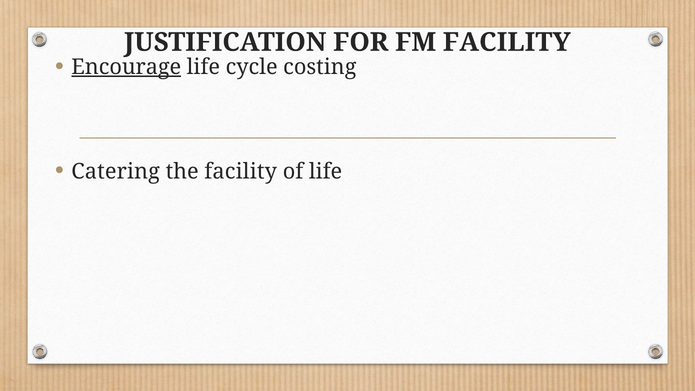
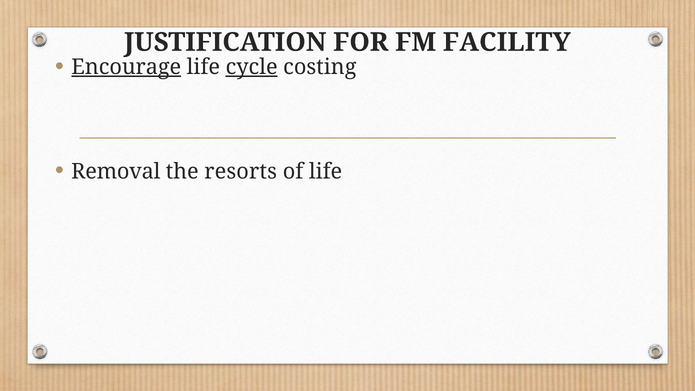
cycle underline: none -> present
Catering: Catering -> Removal
the facility: facility -> resorts
